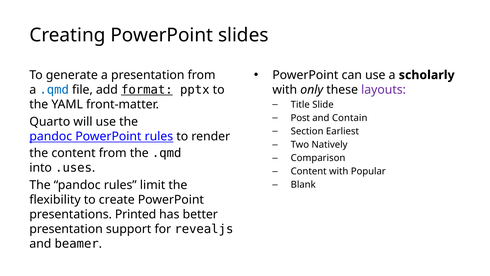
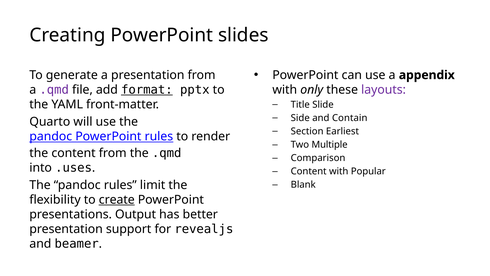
scholarly: scholarly -> appendix
.qmd at (54, 90) colour: blue -> purple
Post: Post -> Side
Natively: Natively -> Multiple
create underline: none -> present
Printed: Printed -> Output
